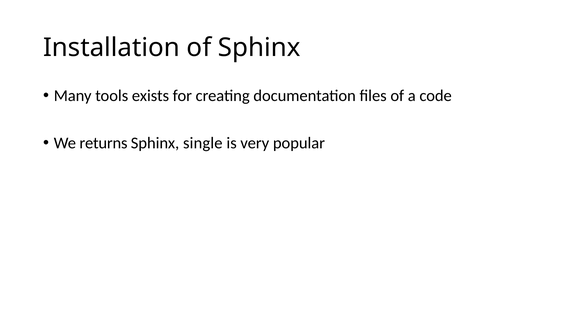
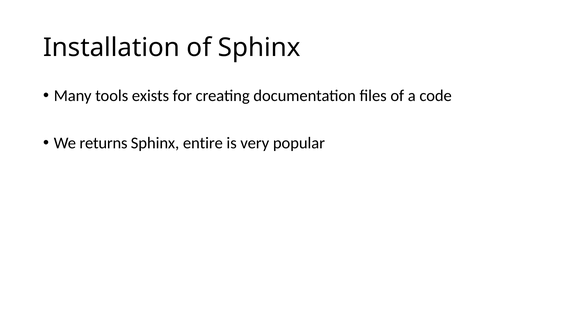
single: single -> entire
